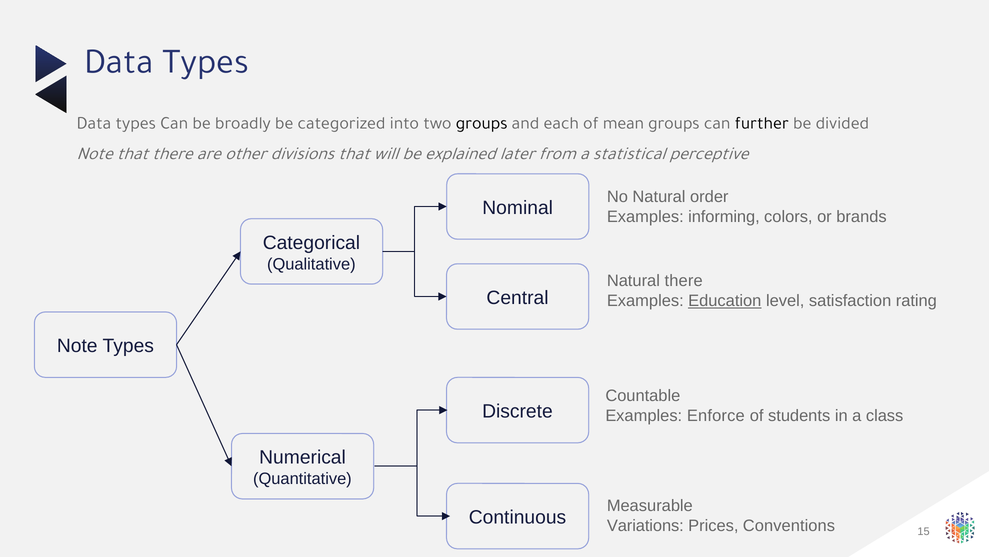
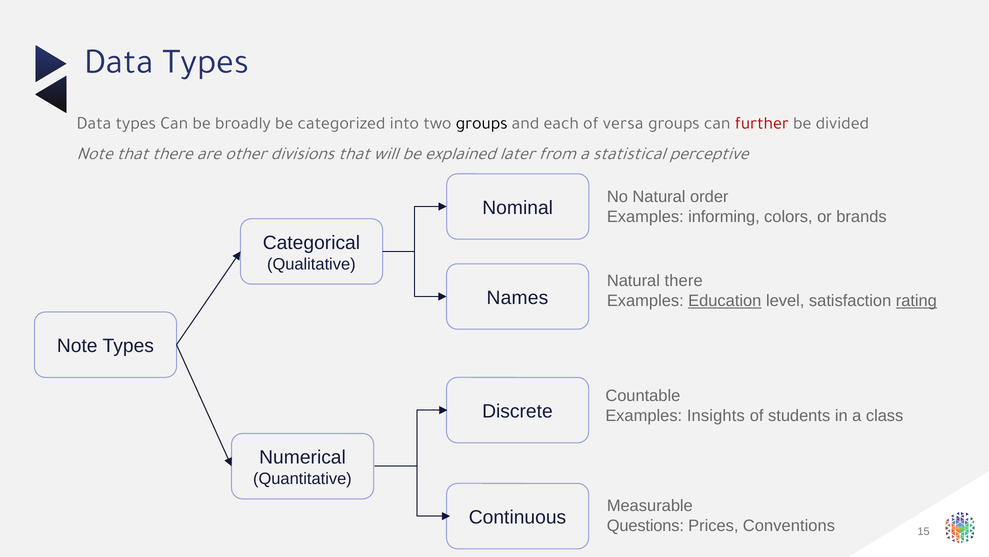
mean: mean -> versa
further colour: black -> red
Central: Central -> Names
rating underline: none -> present
Enforce: Enforce -> Insights
Variations: Variations -> Questions
